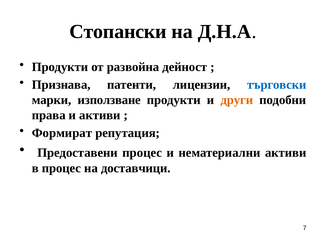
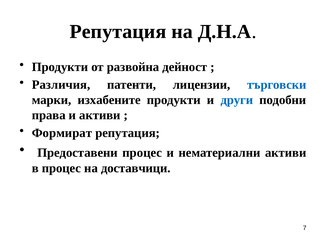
Стопански at (118, 32): Стопански -> Репутация
Признава: Признава -> Различия
използване: използване -> изхабените
други colour: orange -> blue
